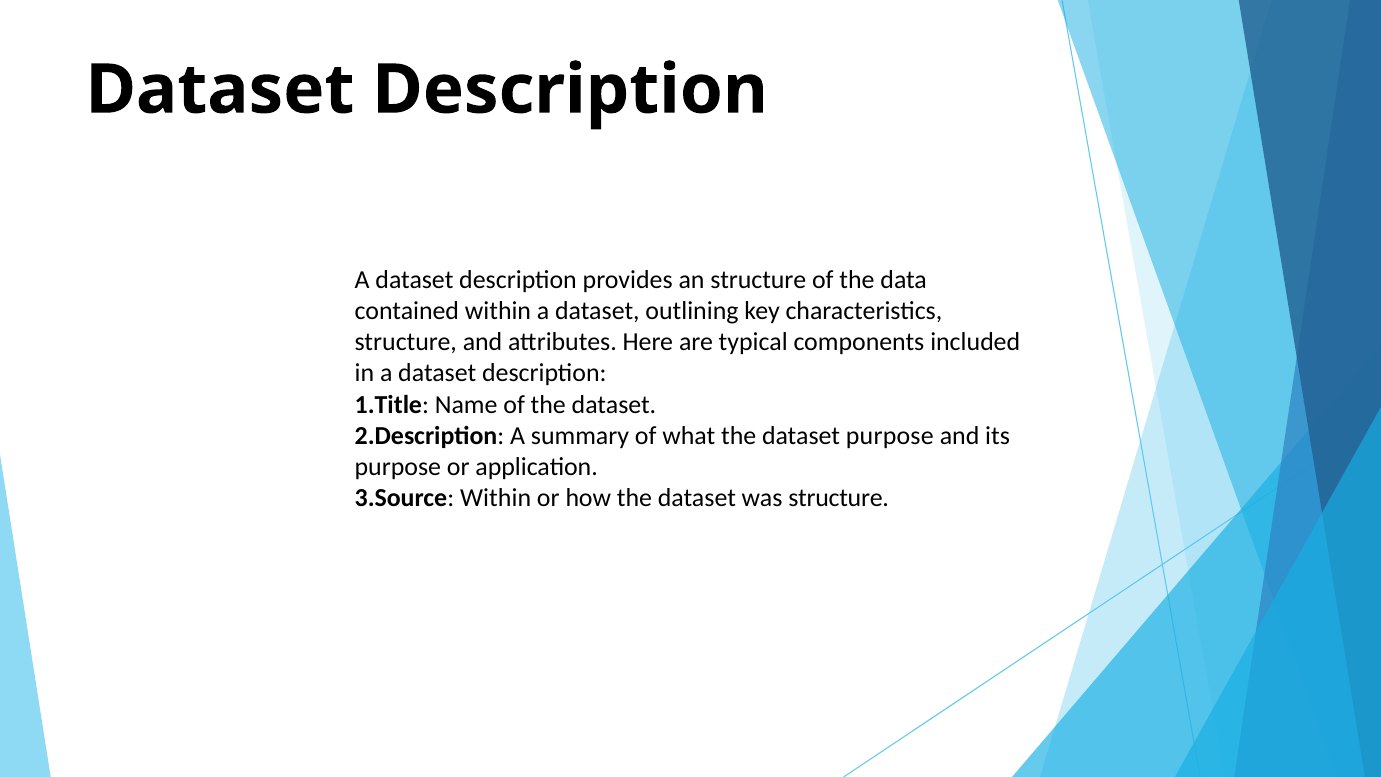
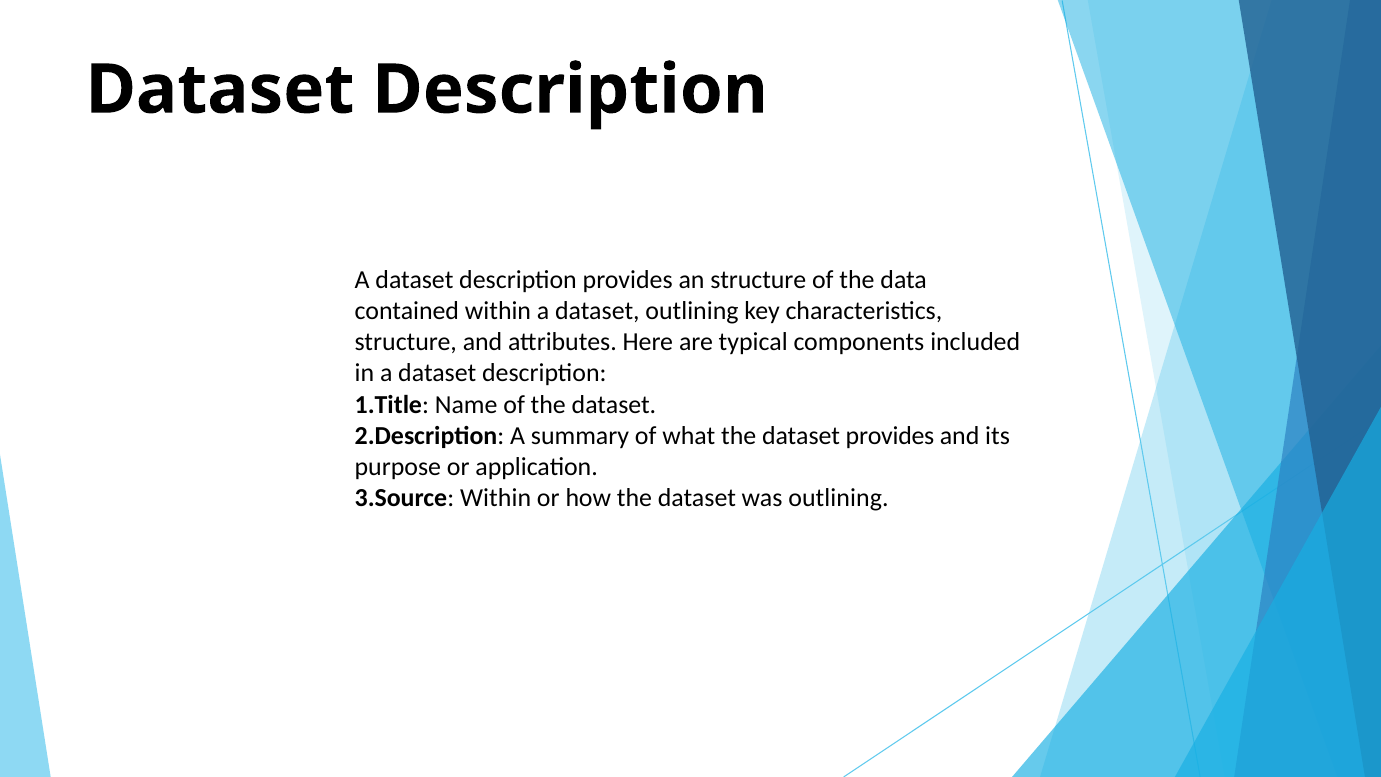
dataset purpose: purpose -> provides
was structure: structure -> outlining
